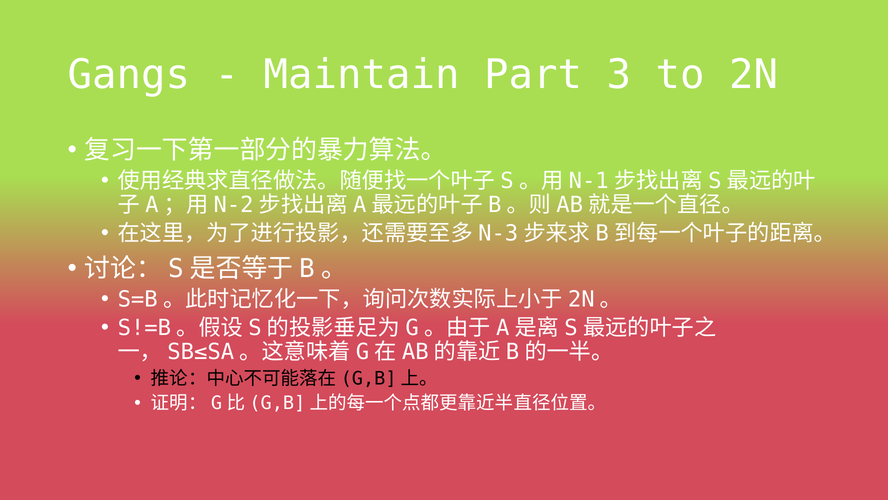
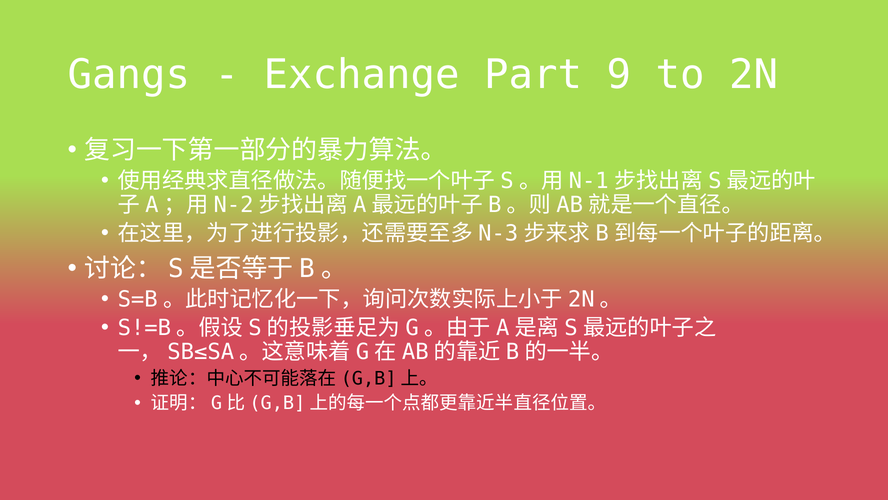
Maintain: Maintain -> Exchange
3: 3 -> 9
